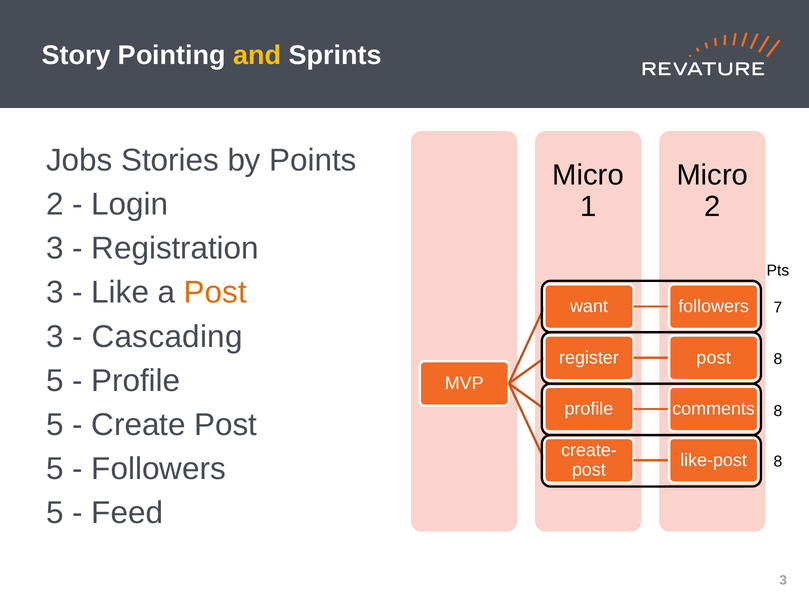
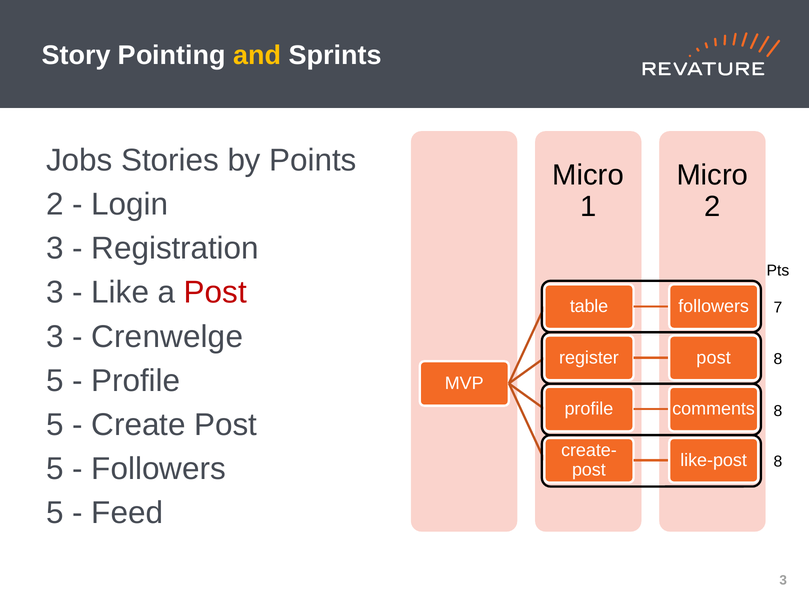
Post at (215, 292) colour: orange -> red
want: want -> table
Cascading: Cascading -> Crenwelge
